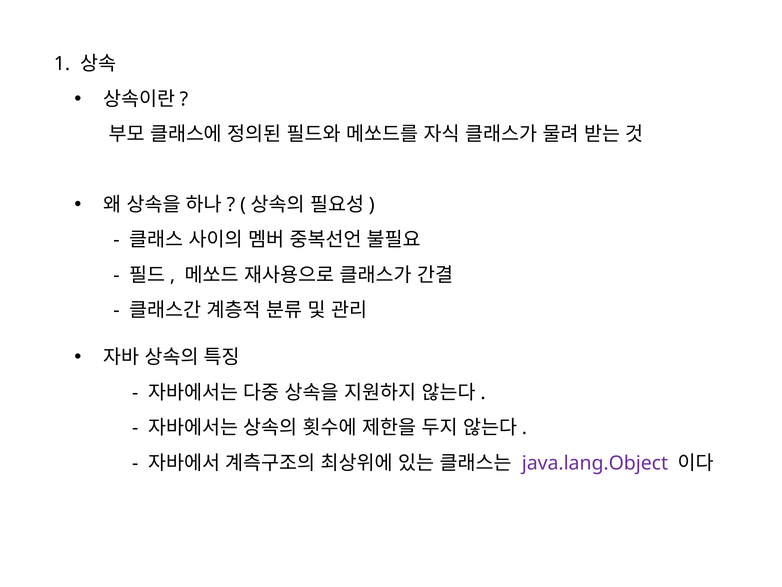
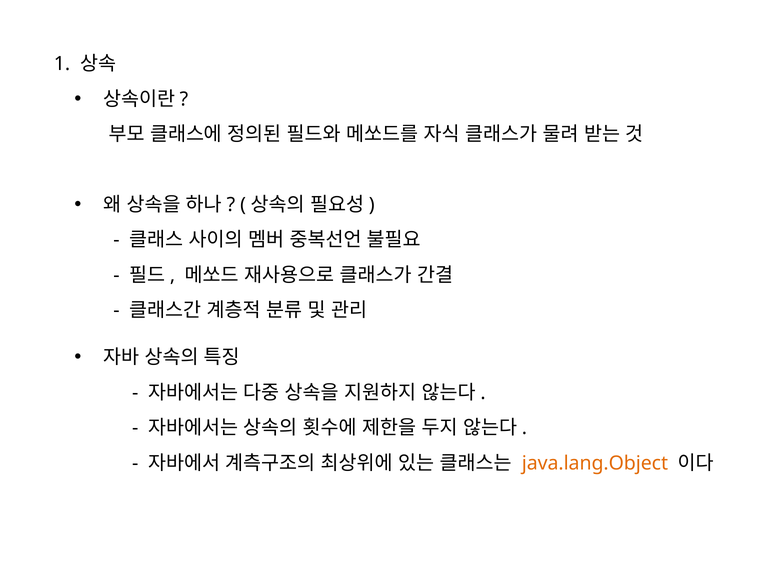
java.lang.Object colour: purple -> orange
